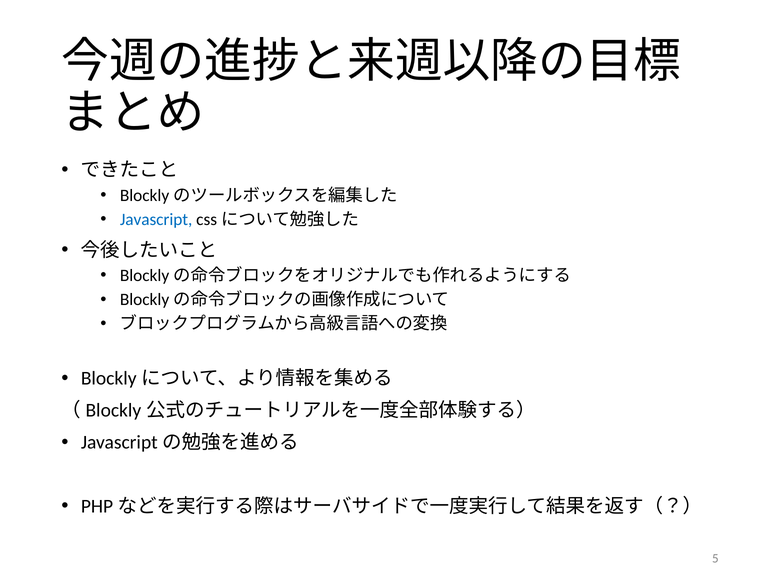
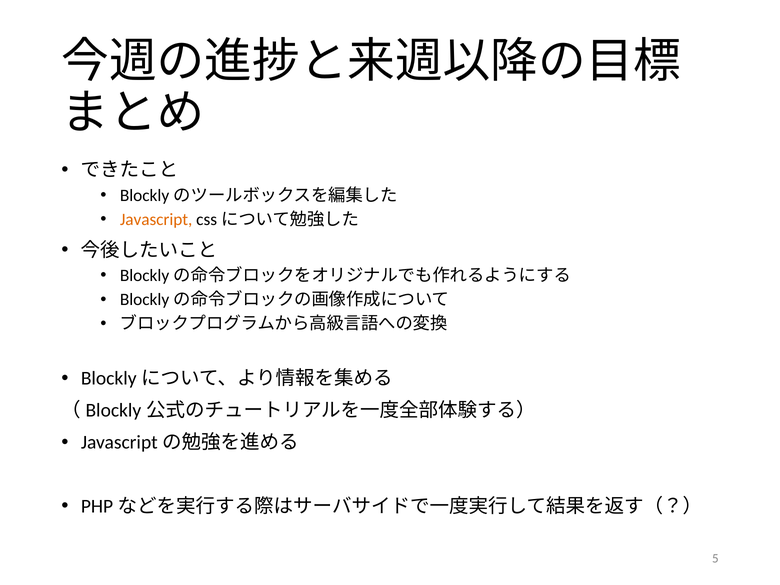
Javascript colour: blue -> orange
